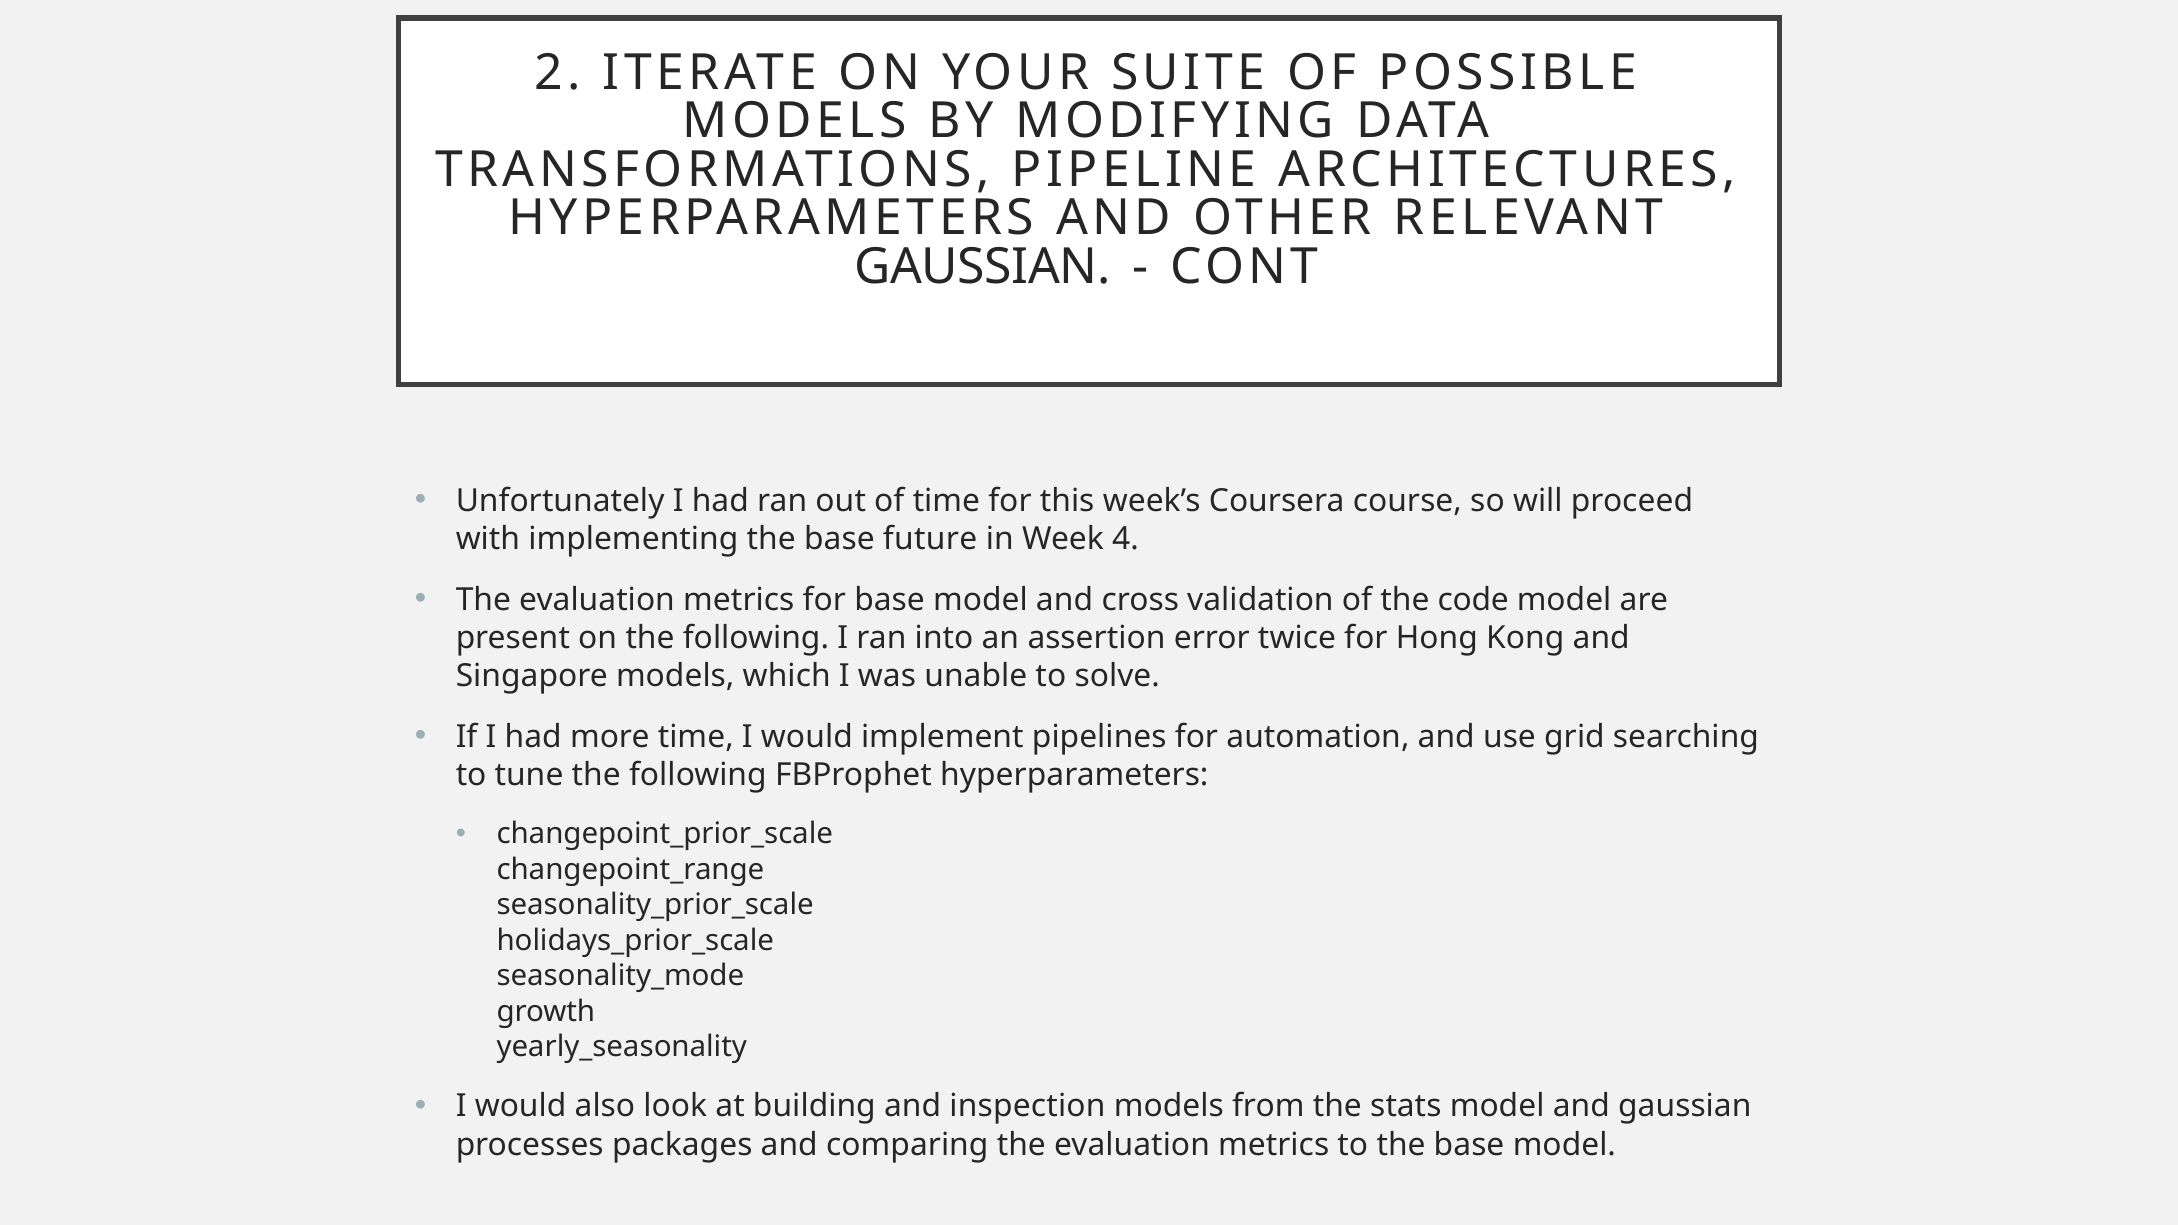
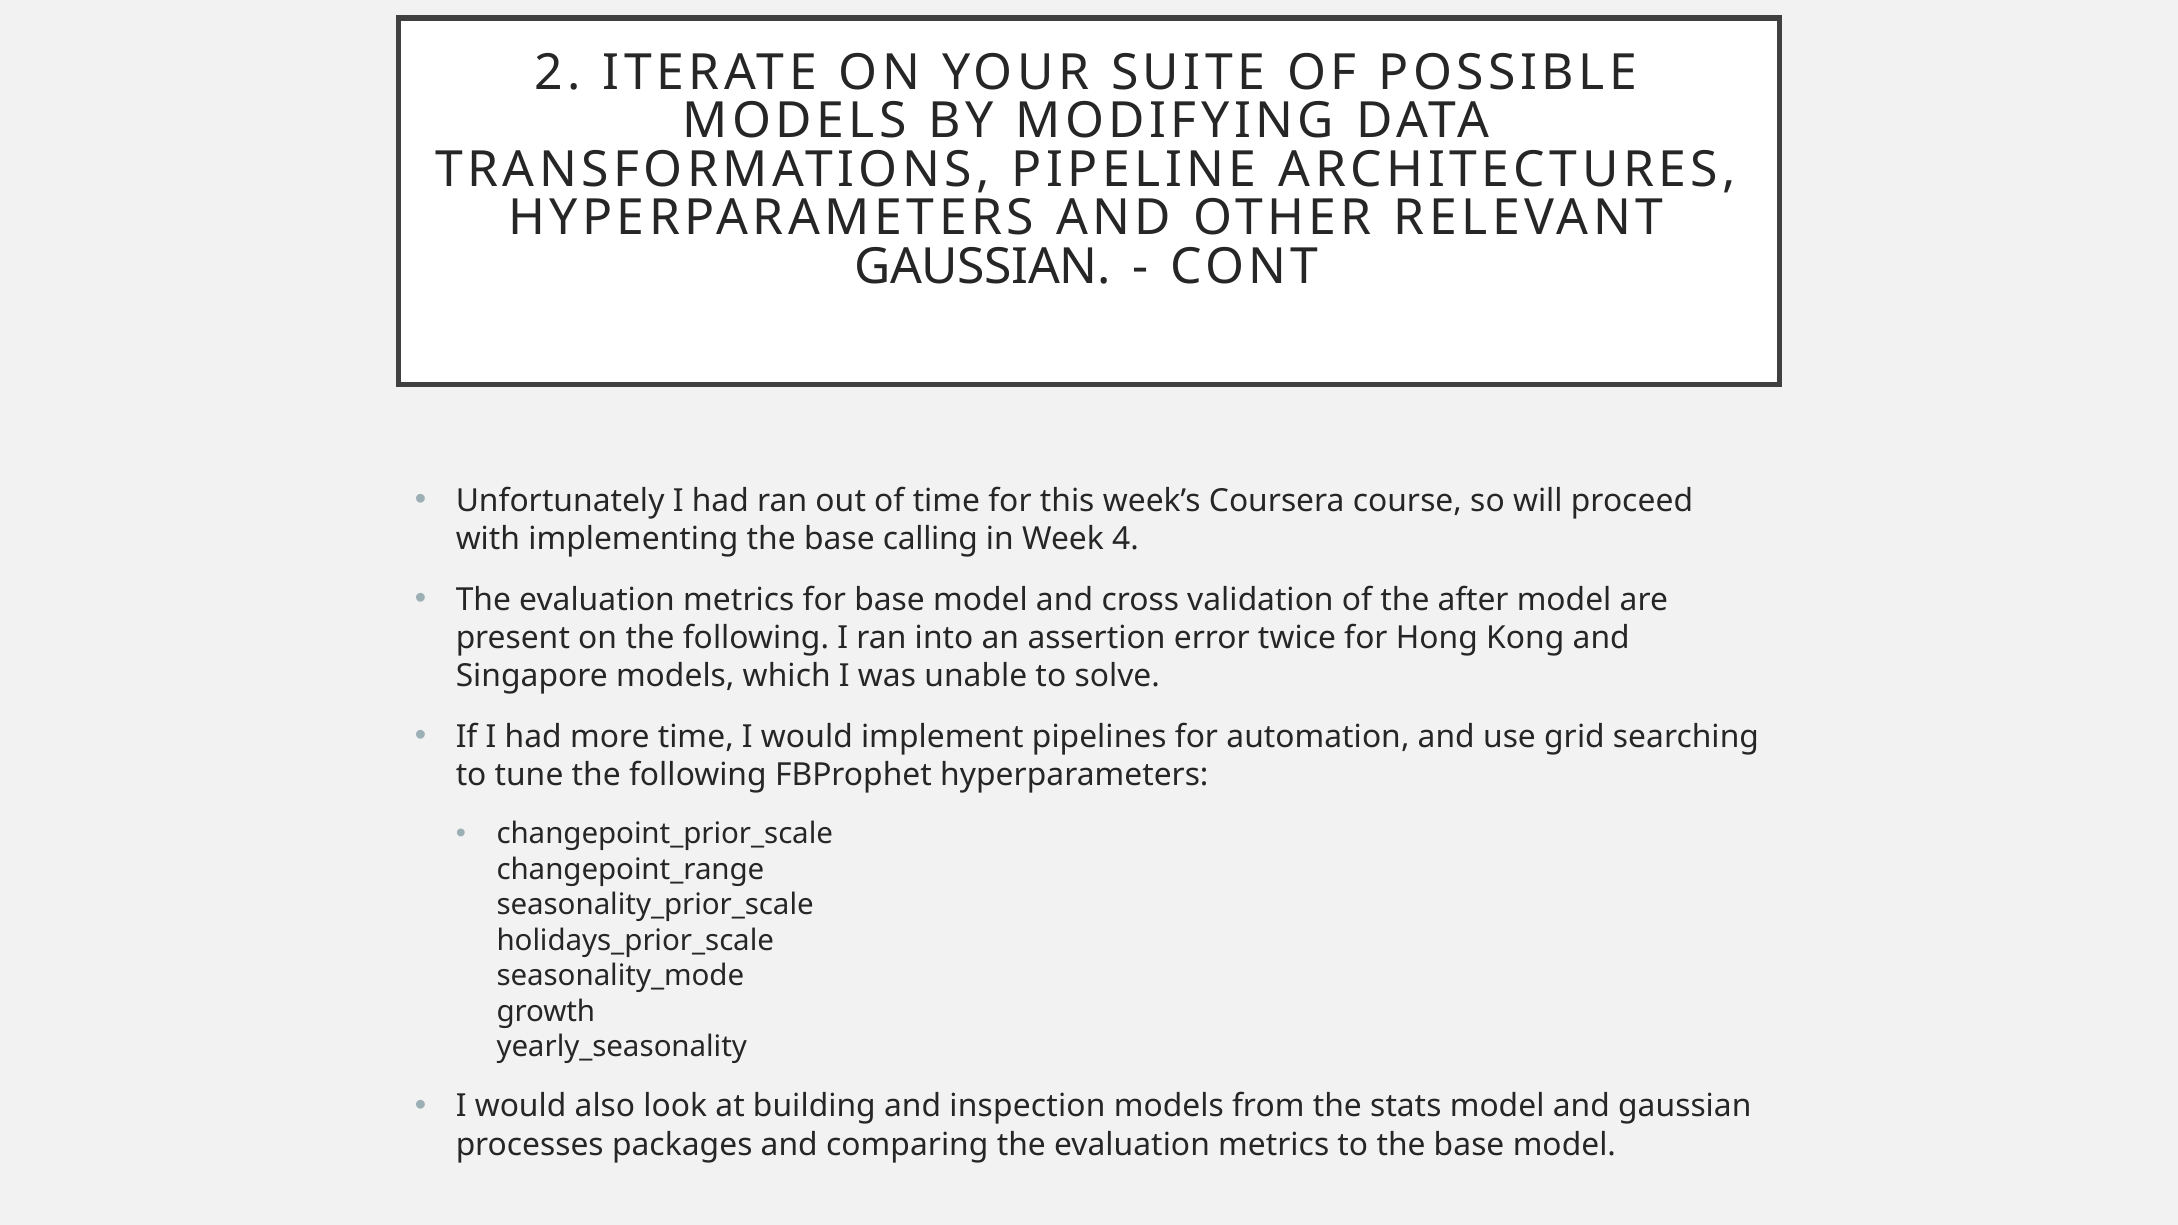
future: future -> calling
code: code -> after
